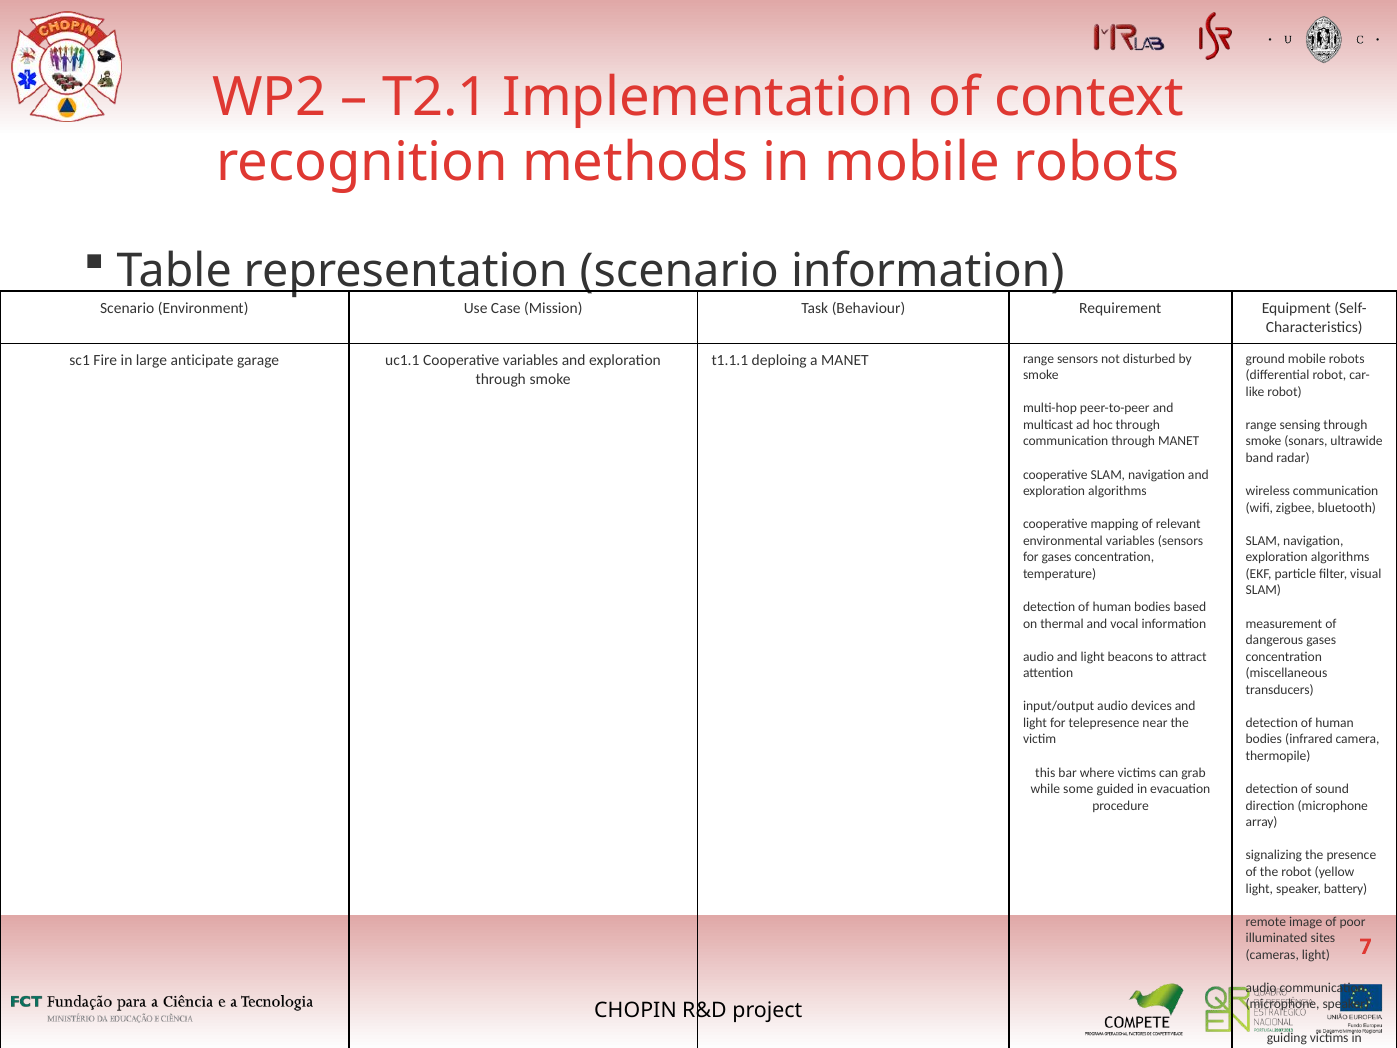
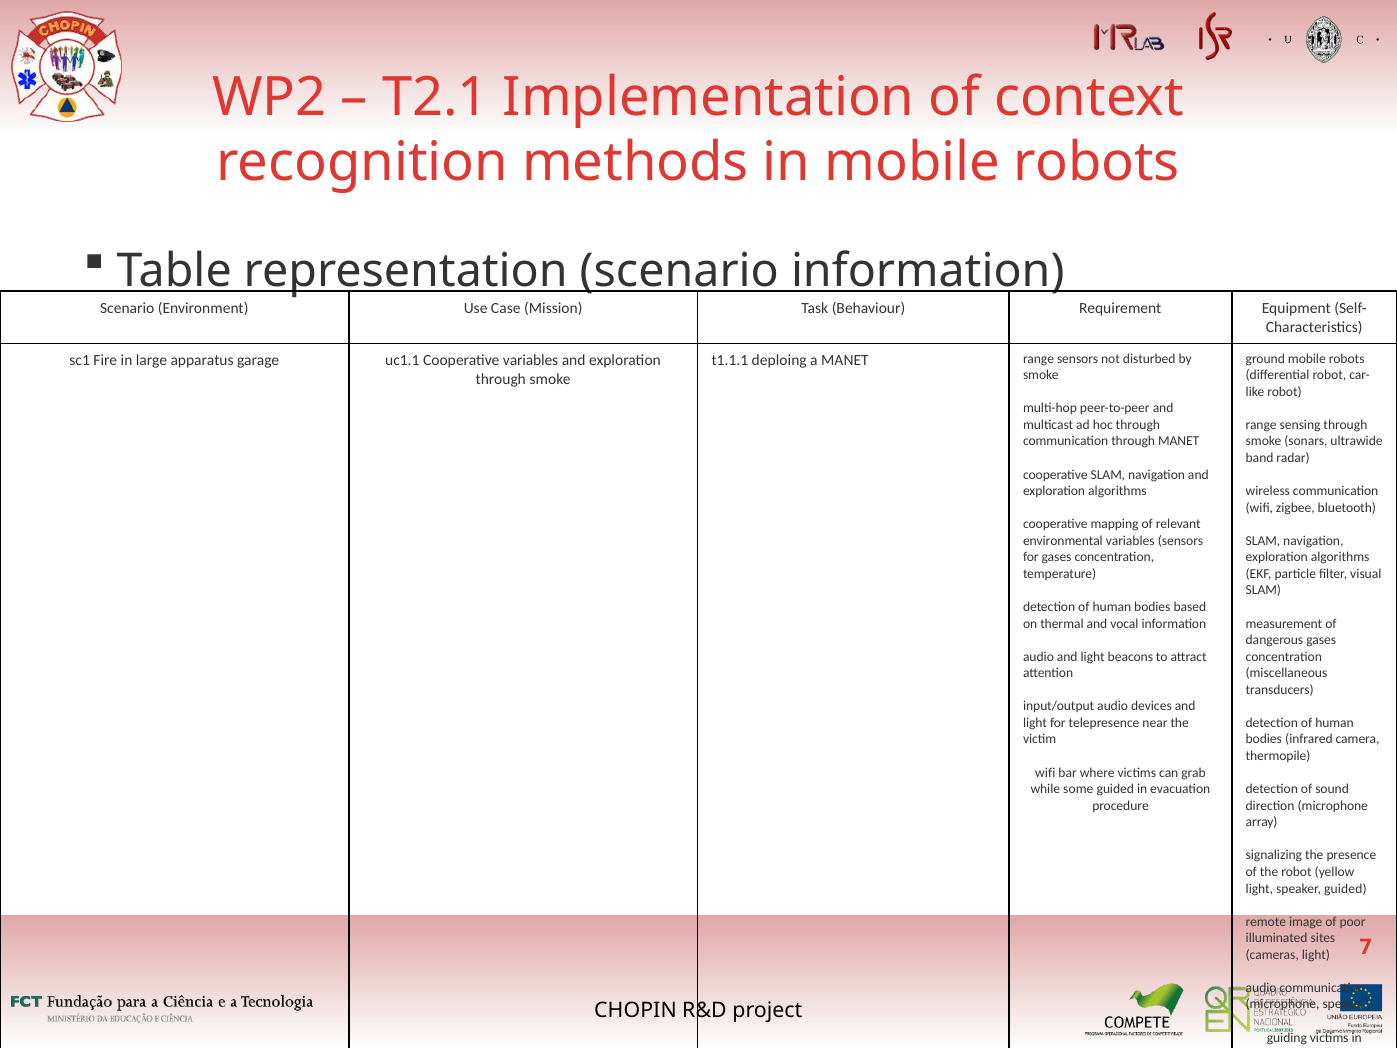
anticipate: anticipate -> apparatus
this at (1045, 772): this -> wifi
speaker battery: battery -> guided
